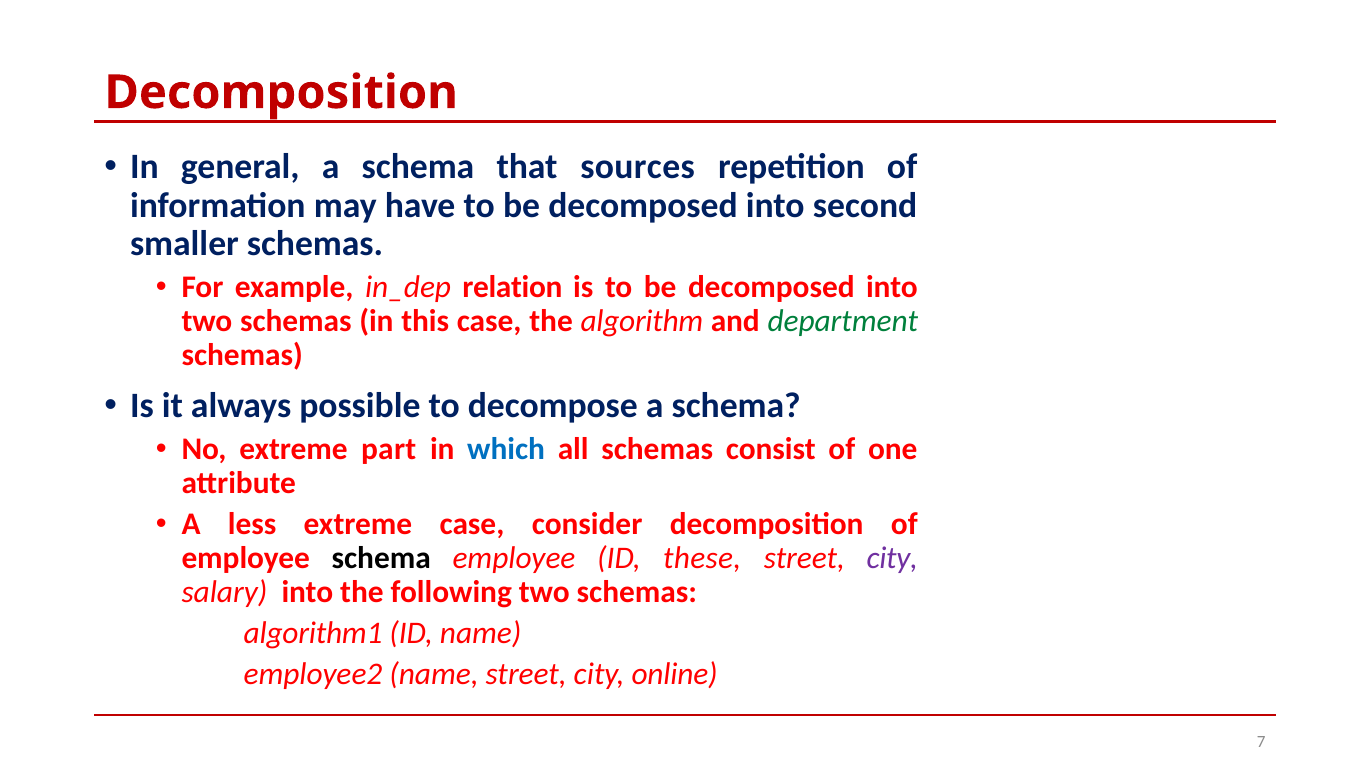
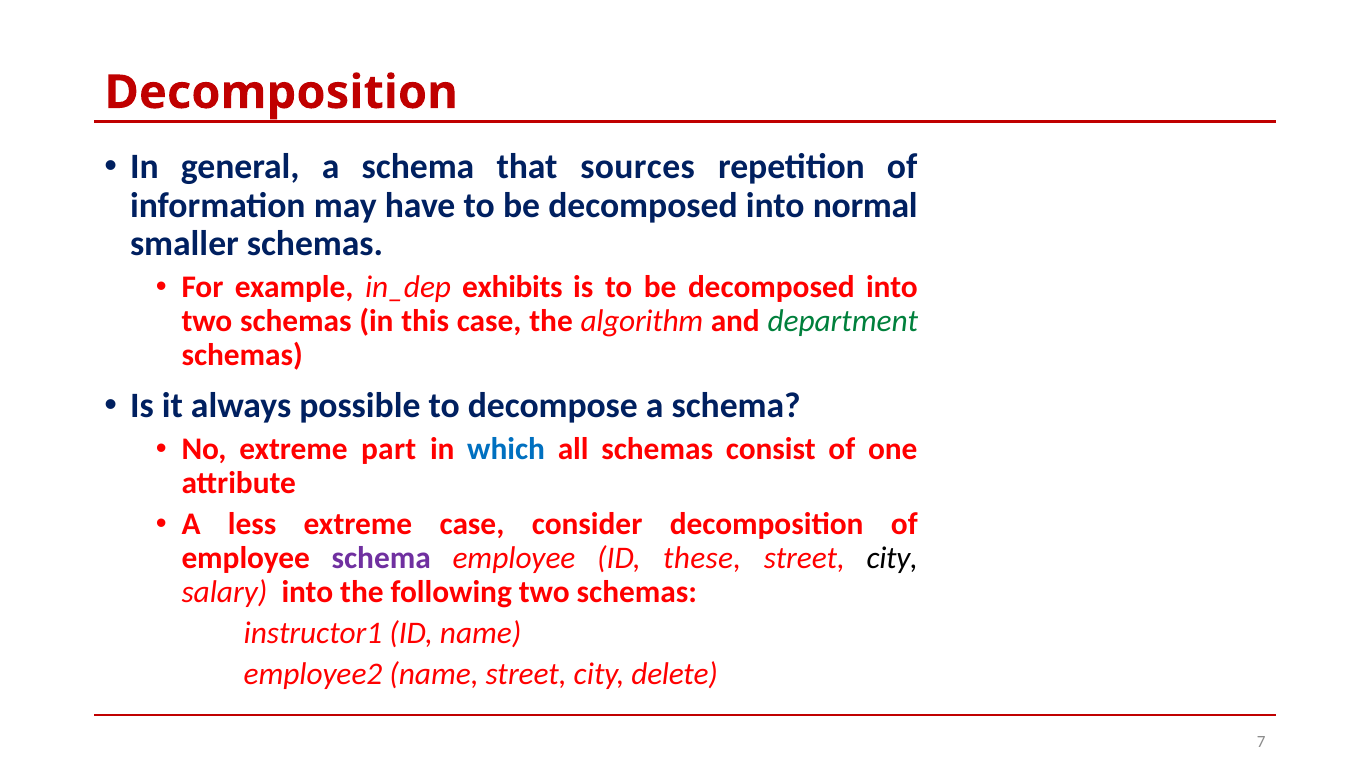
second: second -> normal
relation: relation -> exhibits
schema at (381, 558) colour: black -> purple
city at (892, 558) colour: purple -> black
algorithm1: algorithm1 -> instructor1
online: online -> delete
